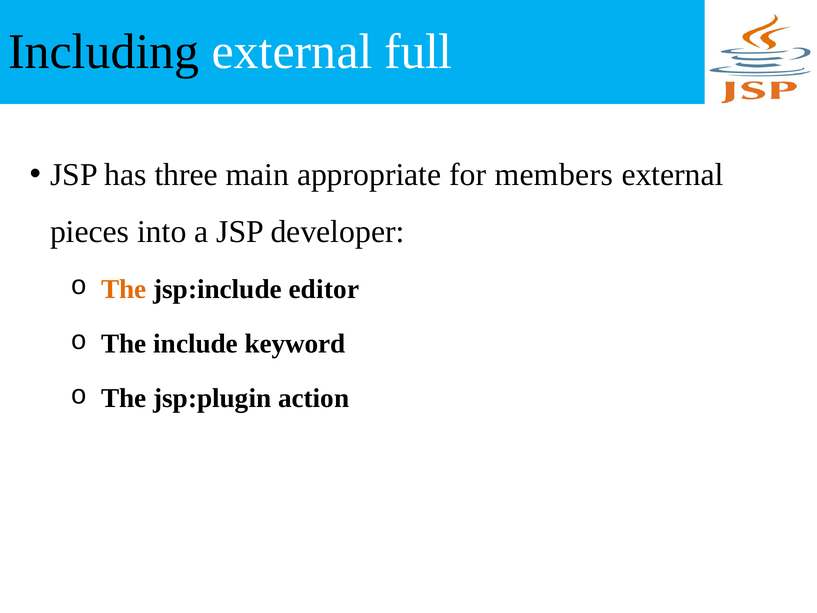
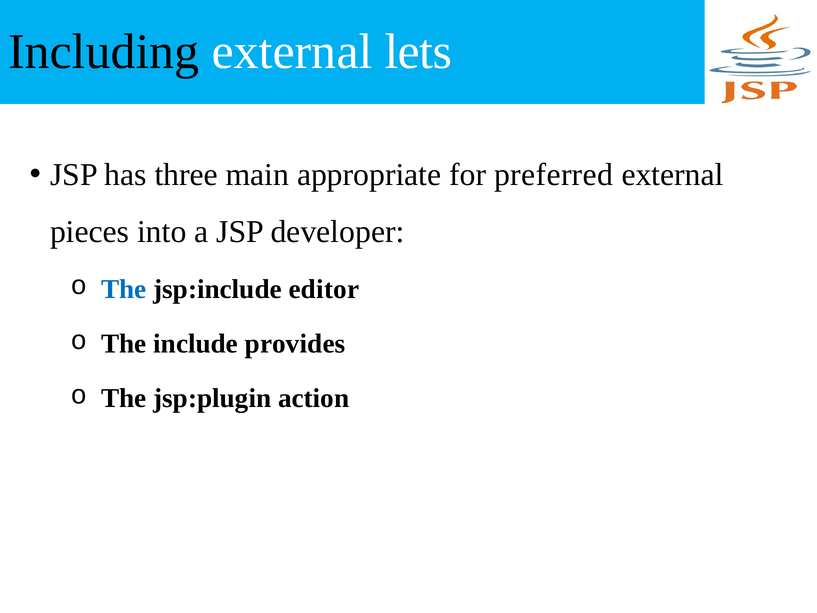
full: full -> lets
members: members -> preferred
The at (124, 289) colour: orange -> blue
keyword: keyword -> provides
